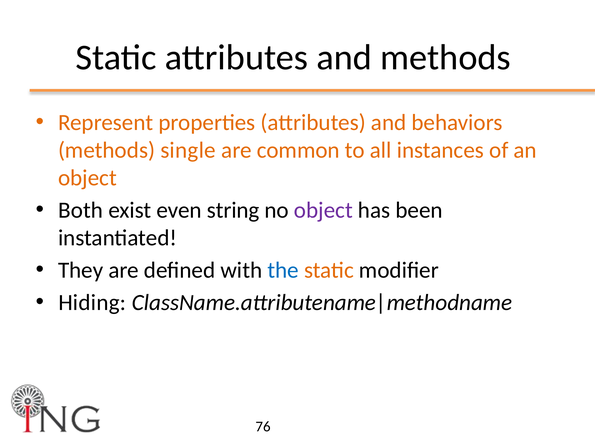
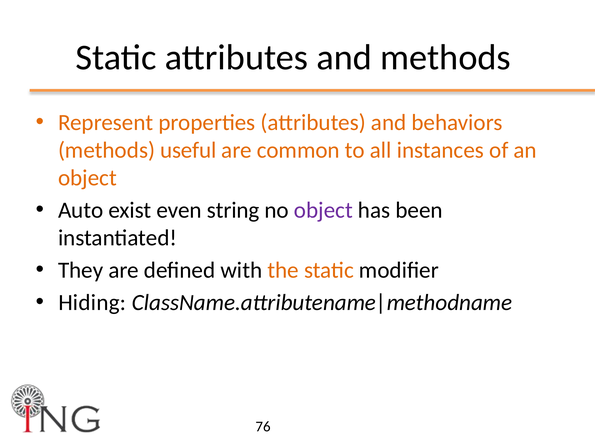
single: single -> useful
Both: Both -> Auto
the colour: blue -> orange
